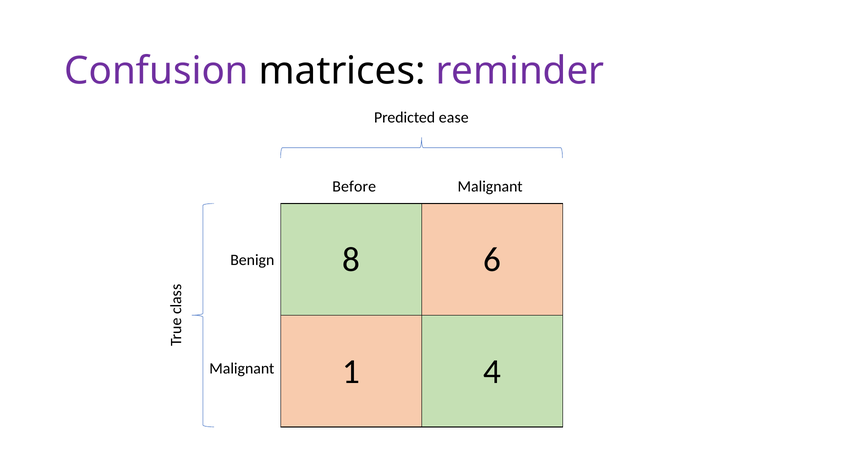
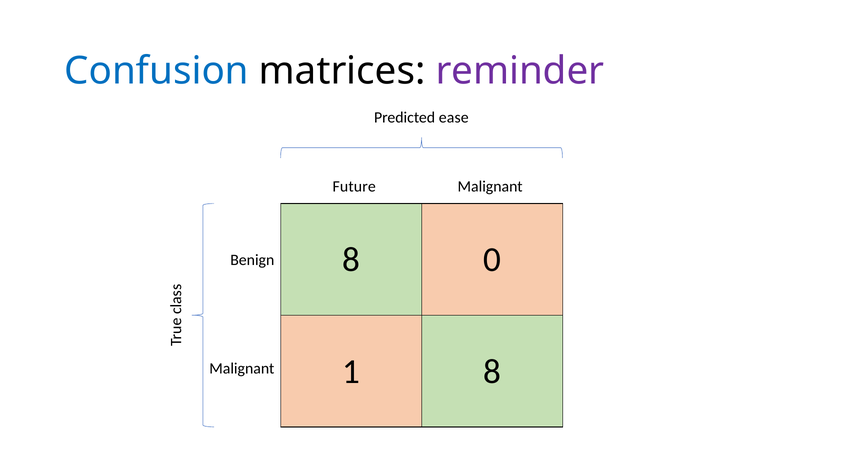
Confusion colour: purple -> blue
Before: Before -> Future
6: 6 -> 0
1 4: 4 -> 8
